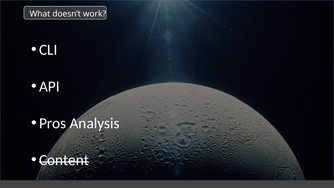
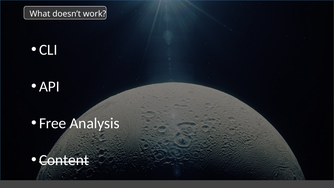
Pros at (53, 123): Pros -> Free
